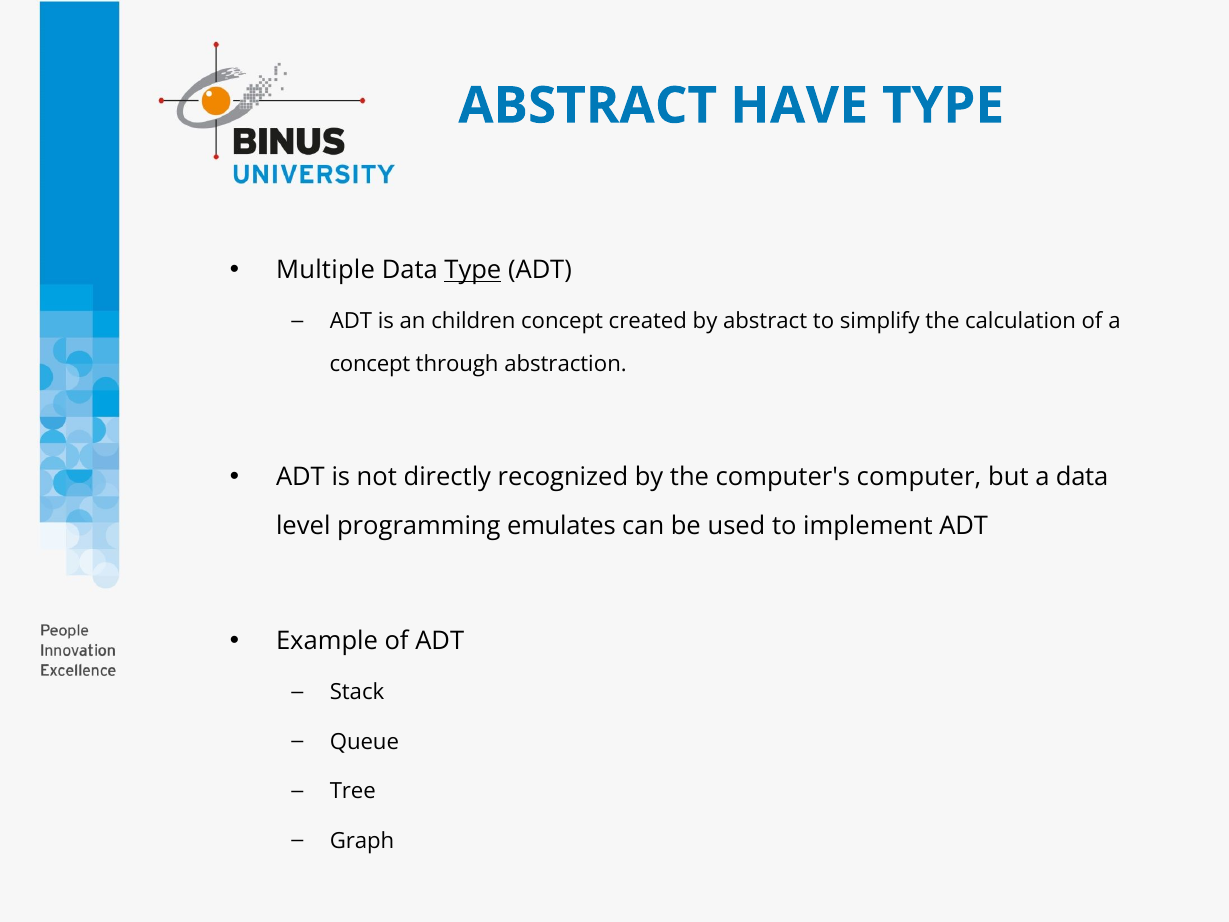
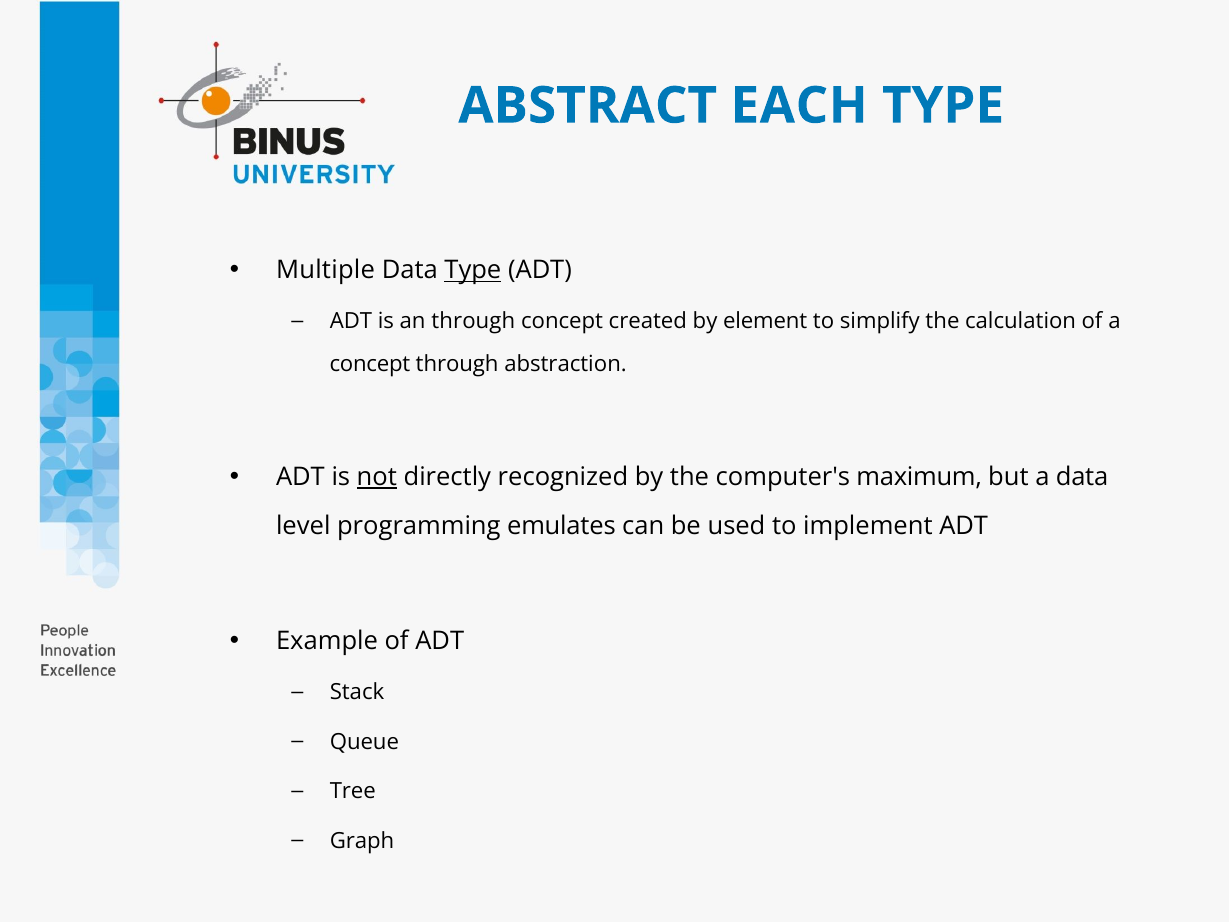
HAVE: HAVE -> EACH
an children: children -> through
by abstract: abstract -> element
not underline: none -> present
computer: computer -> maximum
